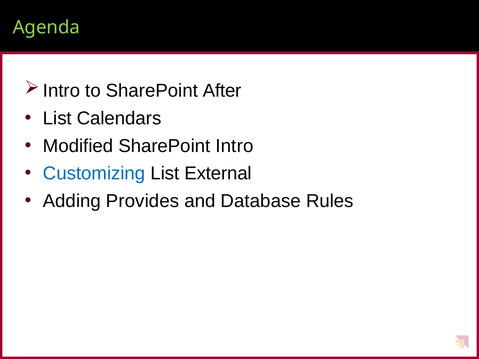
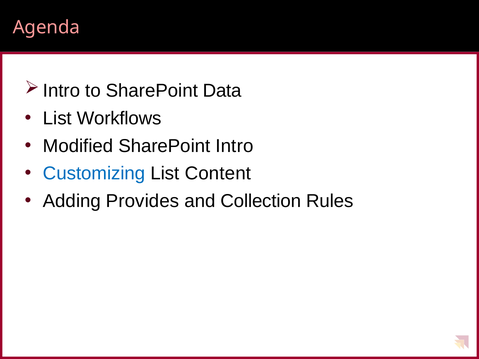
Agenda colour: light green -> pink
After: After -> Data
Calendars: Calendars -> Workflows
External: External -> Content
Database: Database -> Collection
